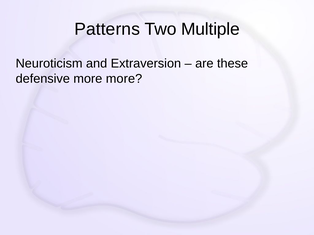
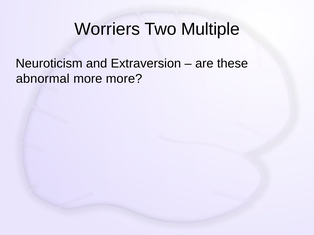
Patterns: Patterns -> Worriers
defensive: defensive -> abnormal
